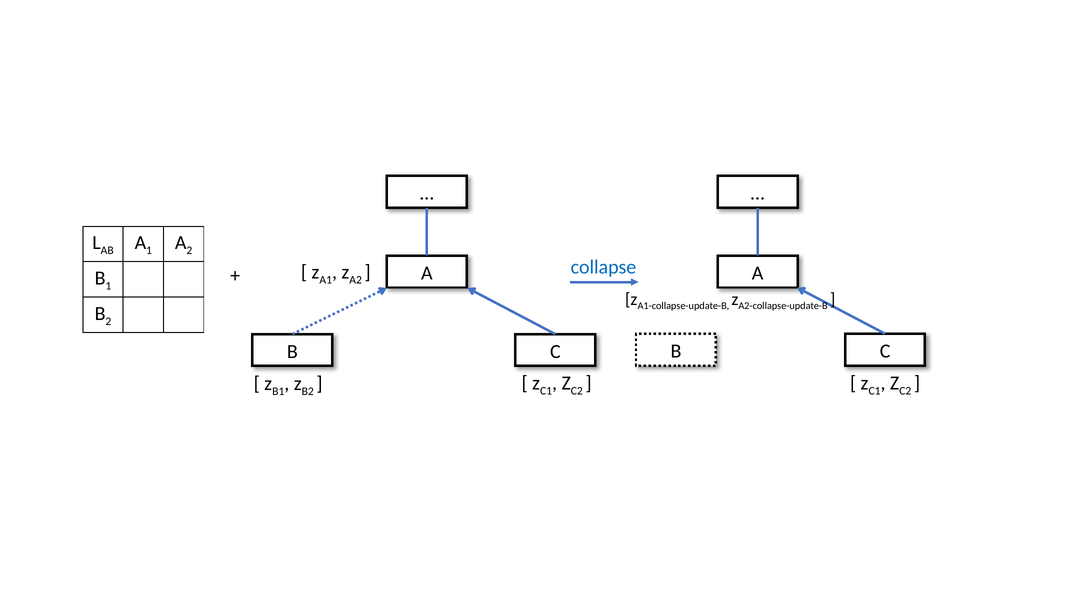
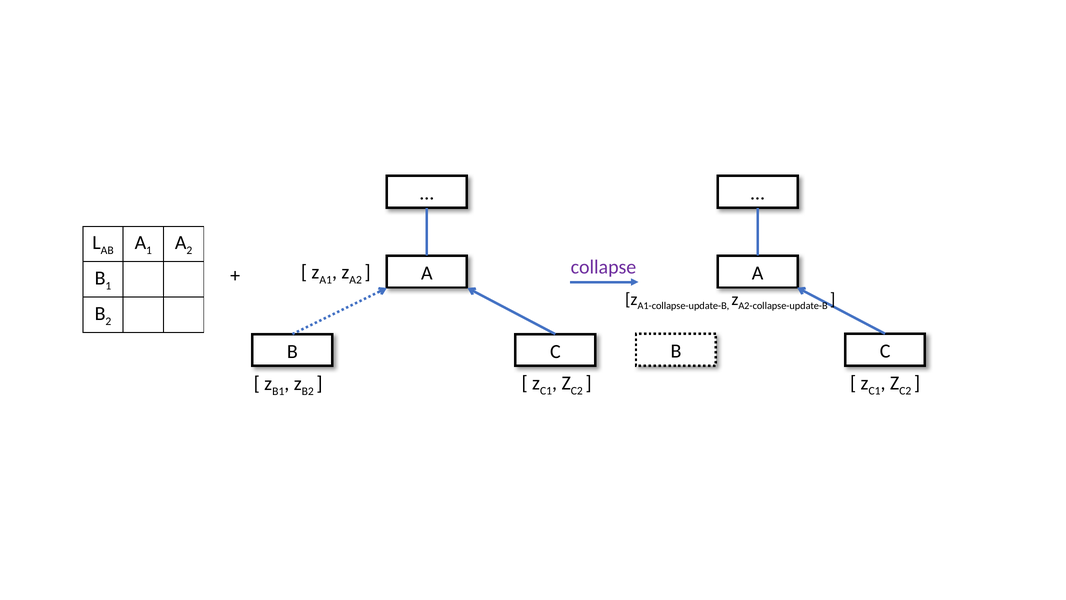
collapse colour: blue -> purple
